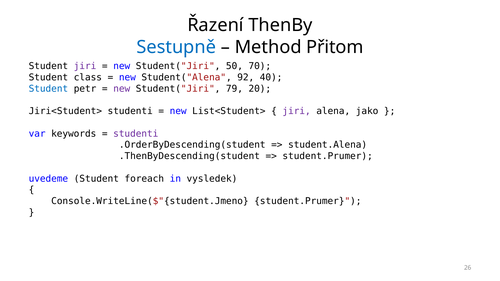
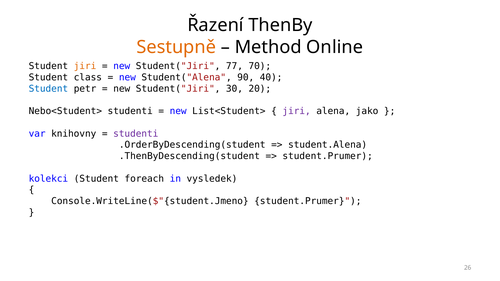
Sestupně colour: blue -> orange
Přitom: Přitom -> Online
jiri at (85, 66) colour: purple -> orange
50: 50 -> 77
92: 92 -> 90
new at (122, 89) colour: purple -> black
79: 79 -> 30
Jiri<Student>: Jiri<Student> -> Nebo<Student>
keywords: keywords -> knihovny
uvedeme: uvedeme -> kolekci
